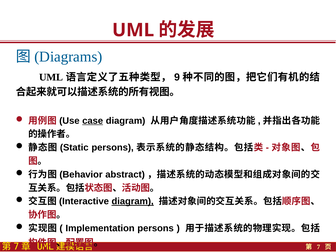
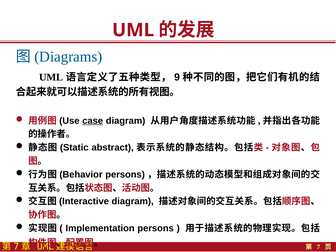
persons at (113, 148): persons -> abstract
abstract at (125, 174): abstract -> persons
diagram at (133, 201) underline: present -> none
